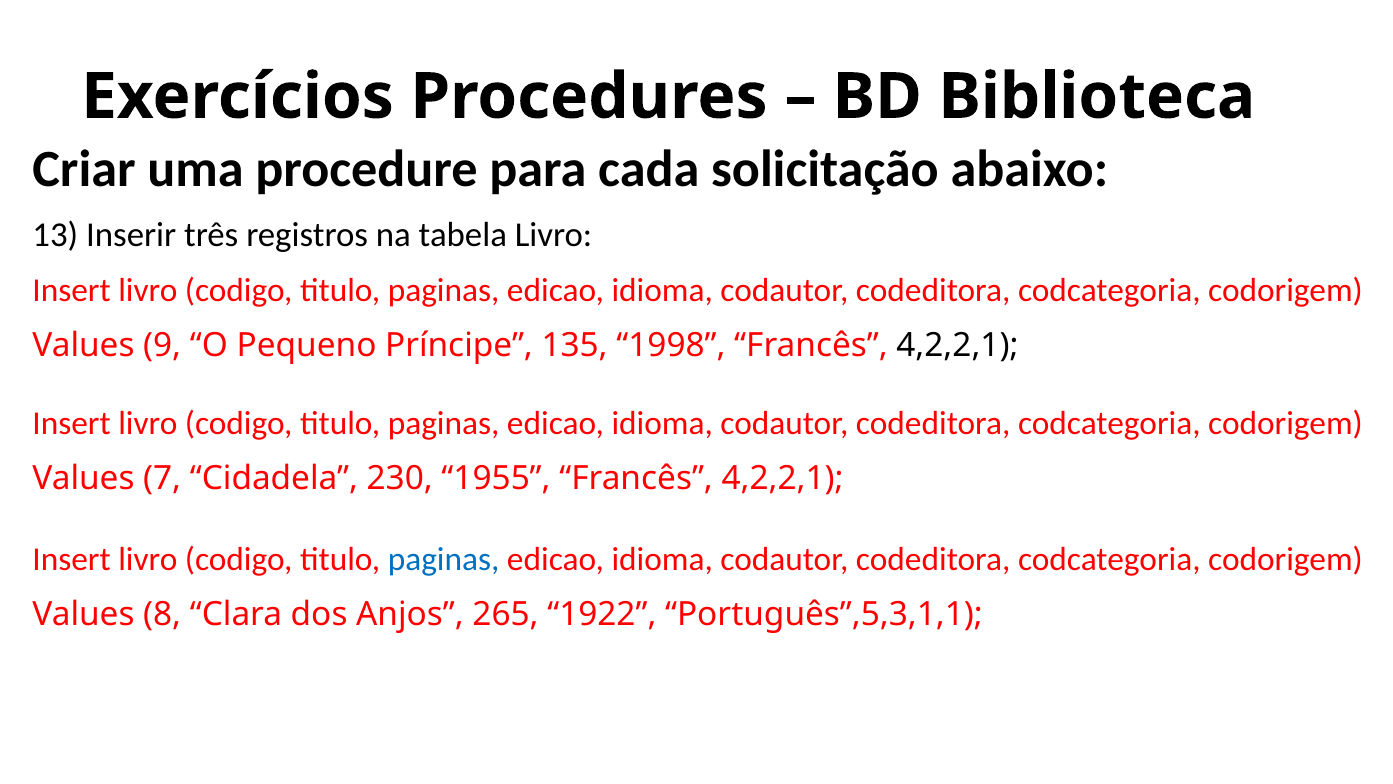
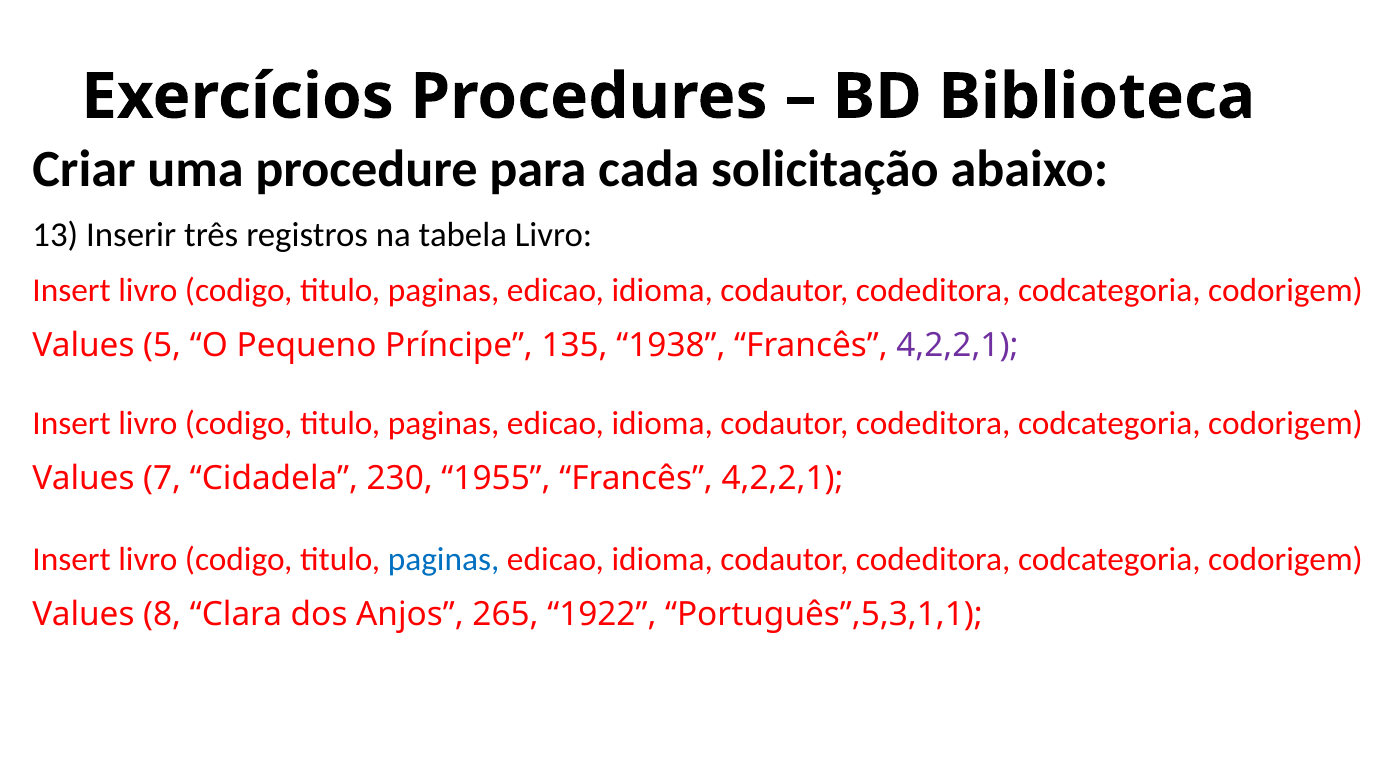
9: 9 -> 5
1998: 1998 -> 1938
4,2,2,1 at (957, 345) colour: black -> purple
